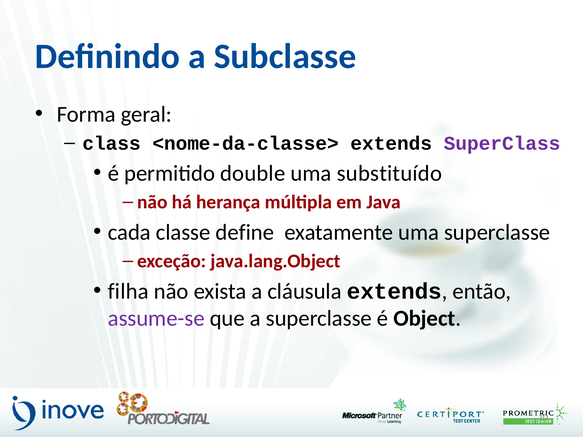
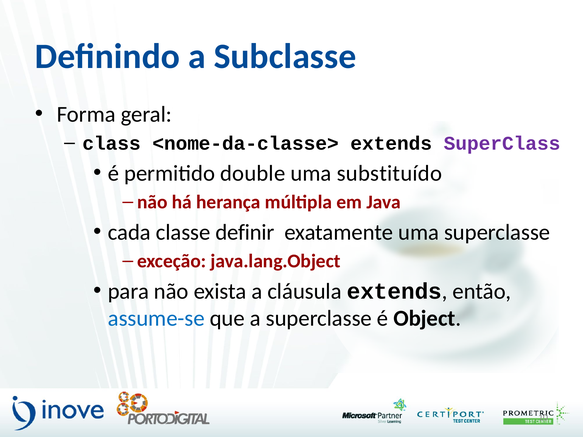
define: define -> definir
filha: filha -> para
assume-se colour: purple -> blue
